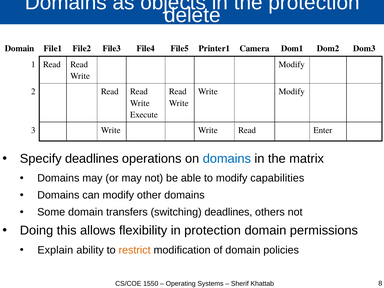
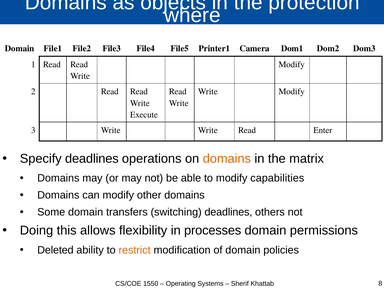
delete: delete -> where
domains at (227, 159) colour: blue -> orange
in protection: protection -> processes
Explain: Explain -> Deleted
